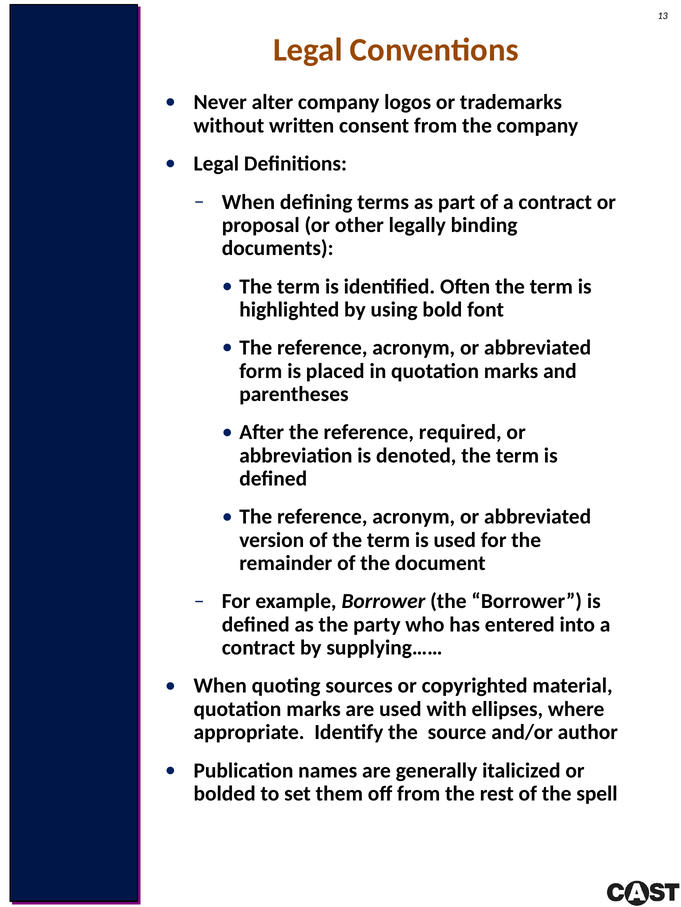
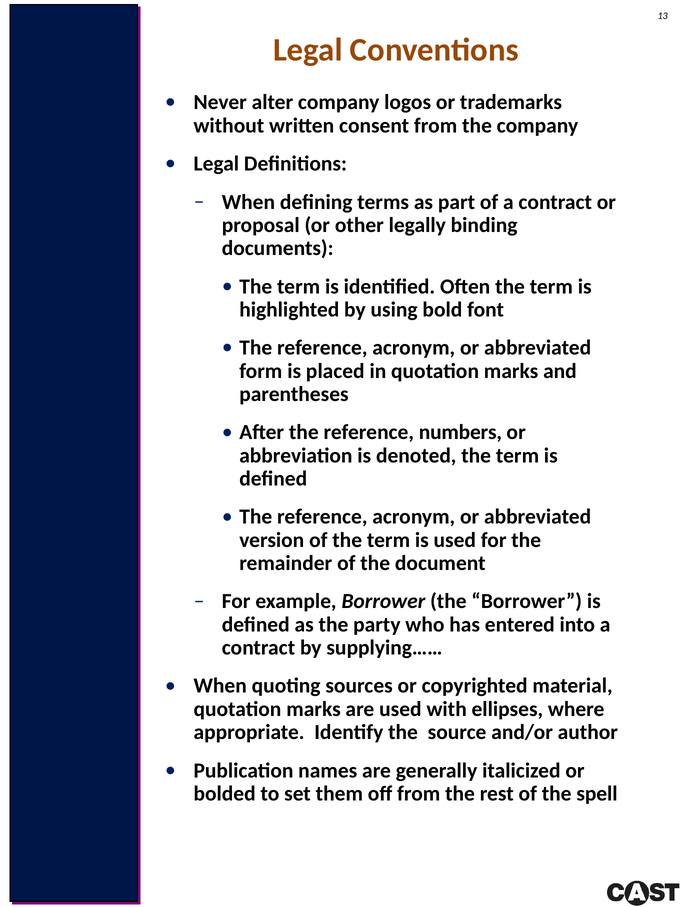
required: required -> numbers
